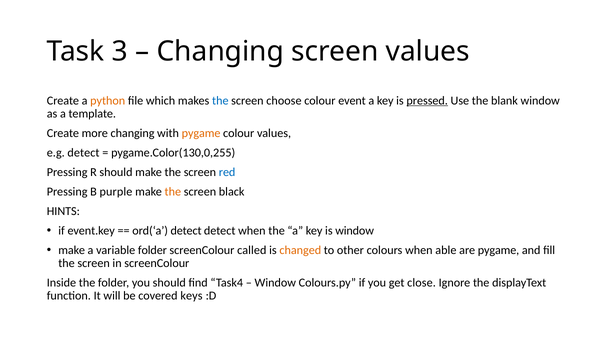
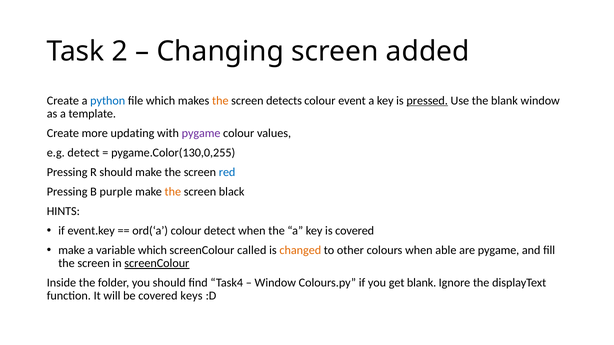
3: 3 -> 2
screen values: values -> added
python colour: orange -> blue
the at (220, 101) colour: blue -> orange
choose: choose -> detects
more changing: changing -> updating
pygame at (201, 133) colour: orange -> purple
ord(‘a detect: detect -> colour
is window: window -> covered
variable folder: folder -> which
screenColour at (157, 264) underline: none -> present
get close: close -> blank
